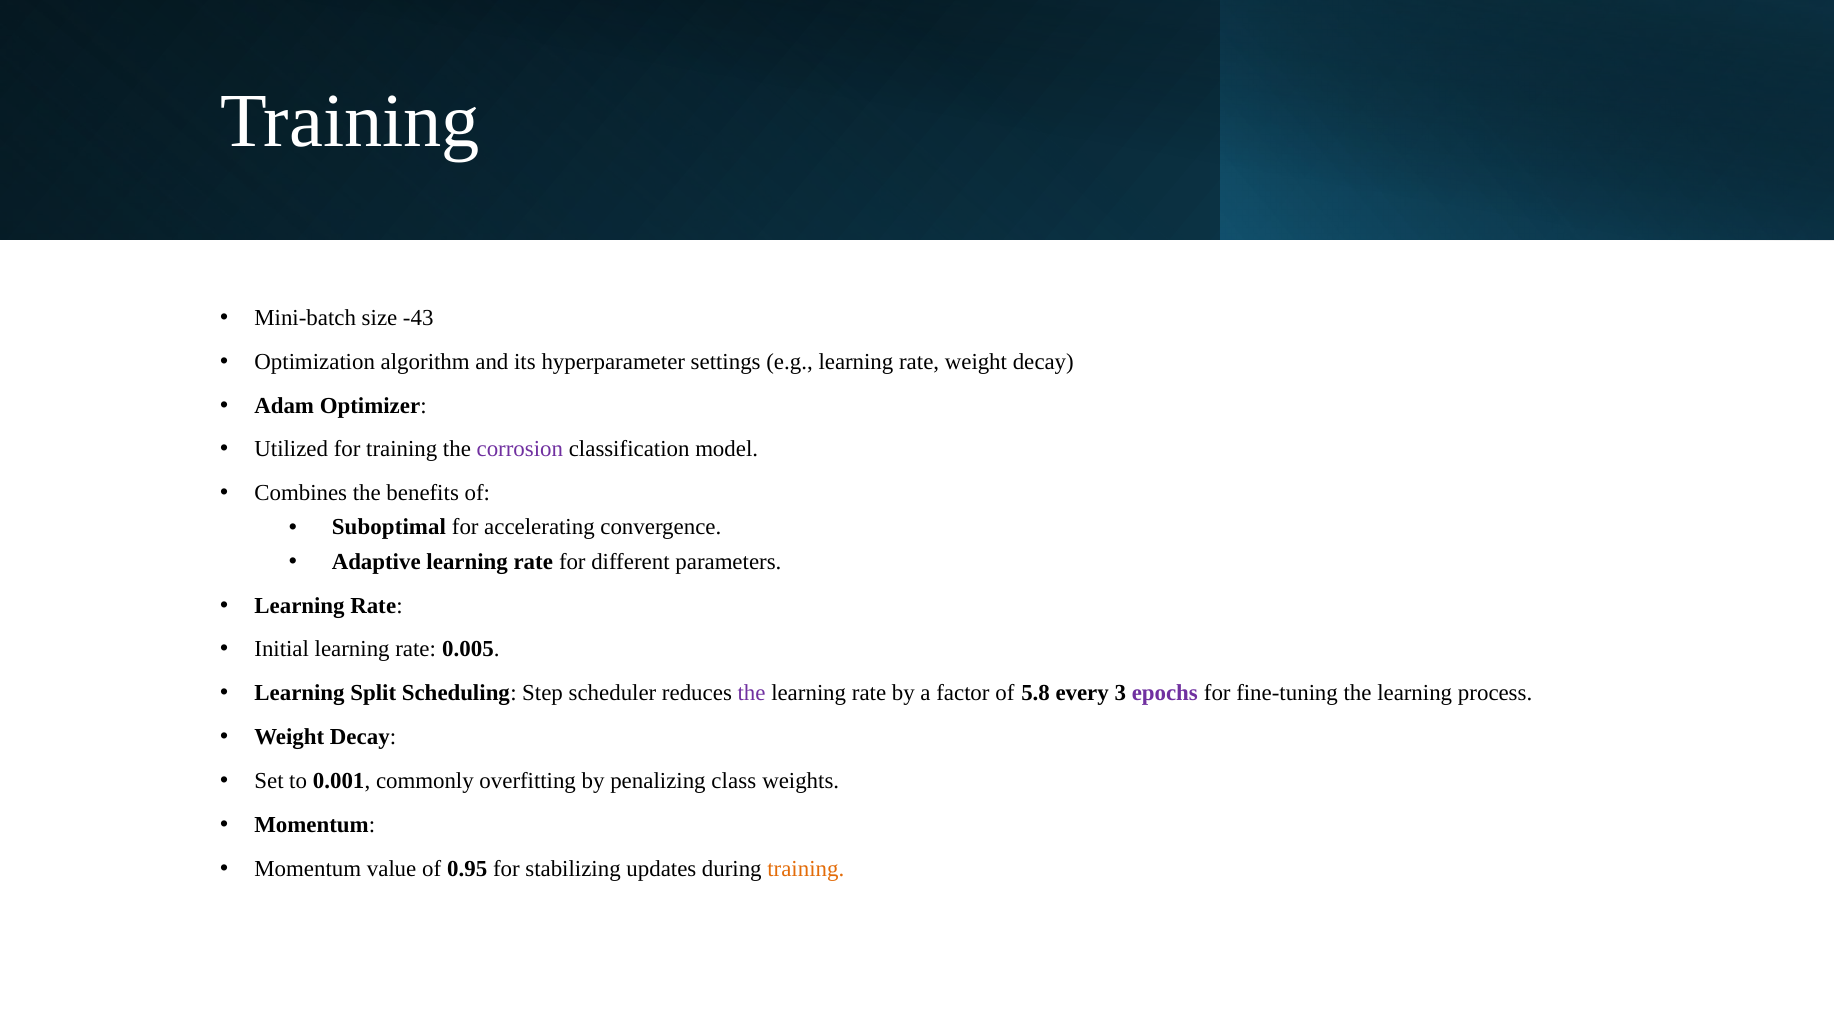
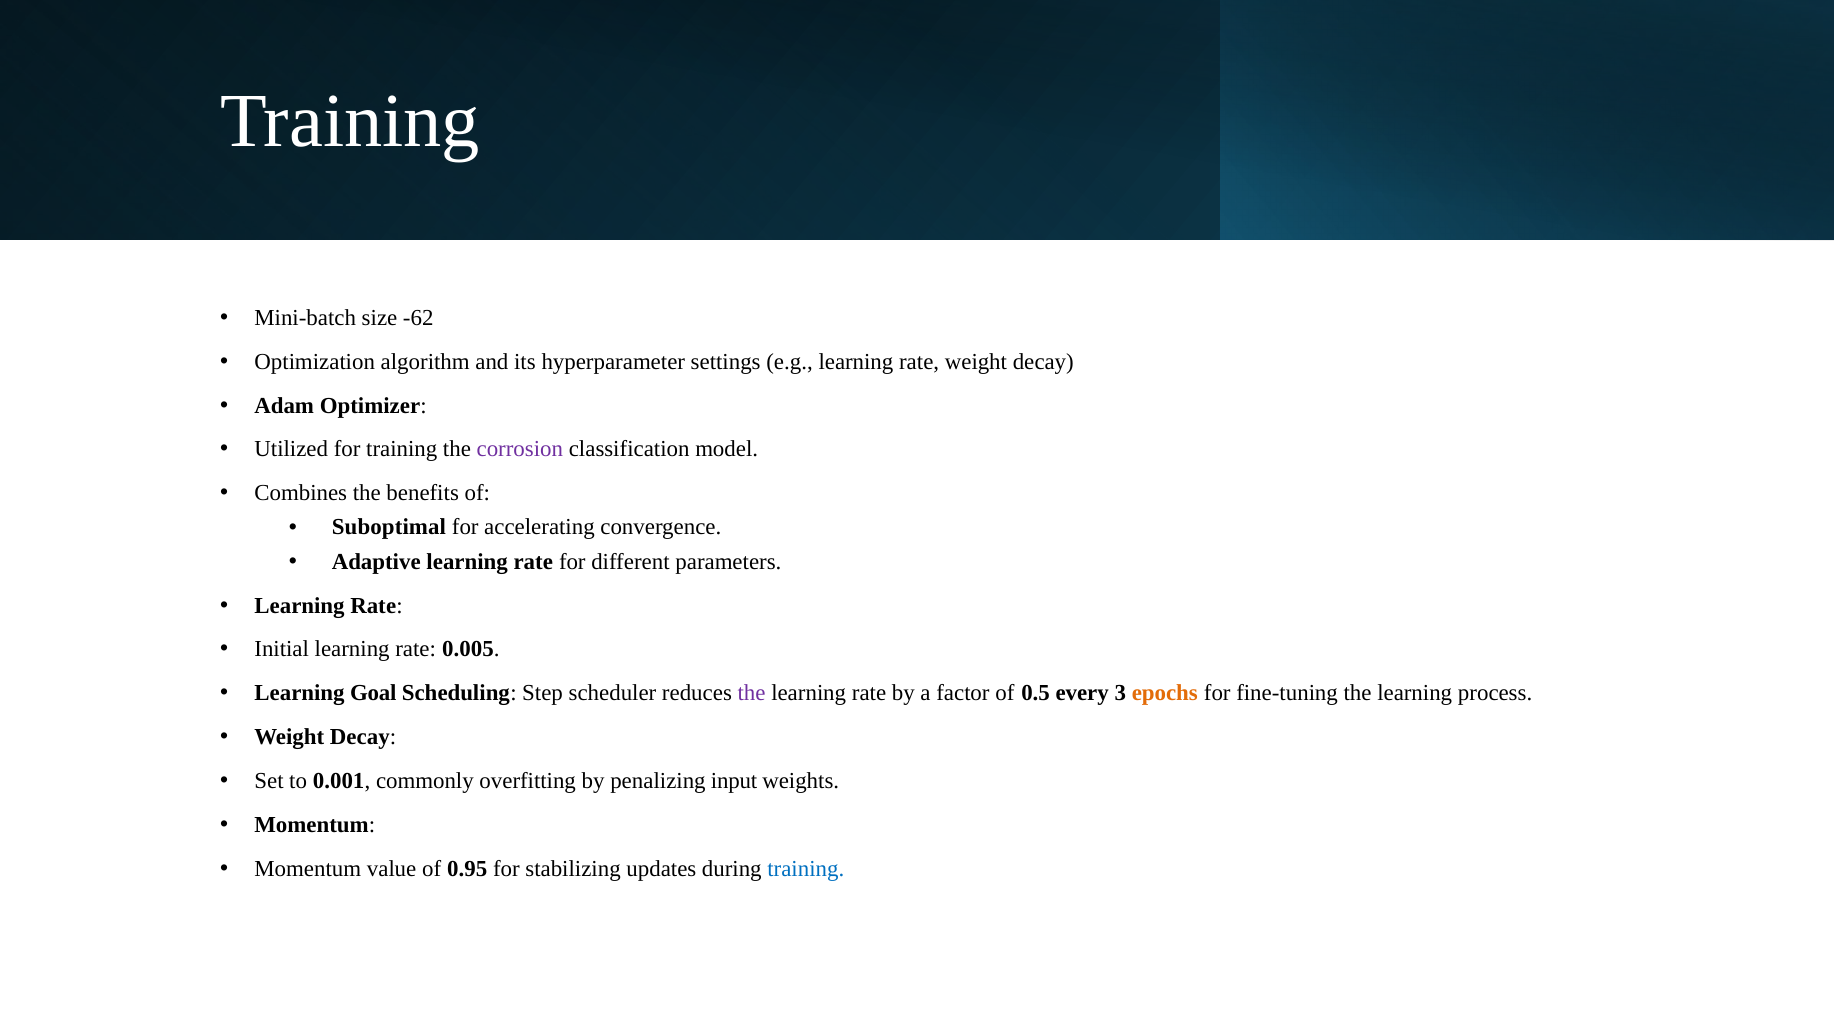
-43: -43 -> -62
Split: Split -> Goal
5.8: 5.8 -> 0.5
epochs colour: purple -> orange
class: class -> input
training at (806, 869) colour: orange -> blue
